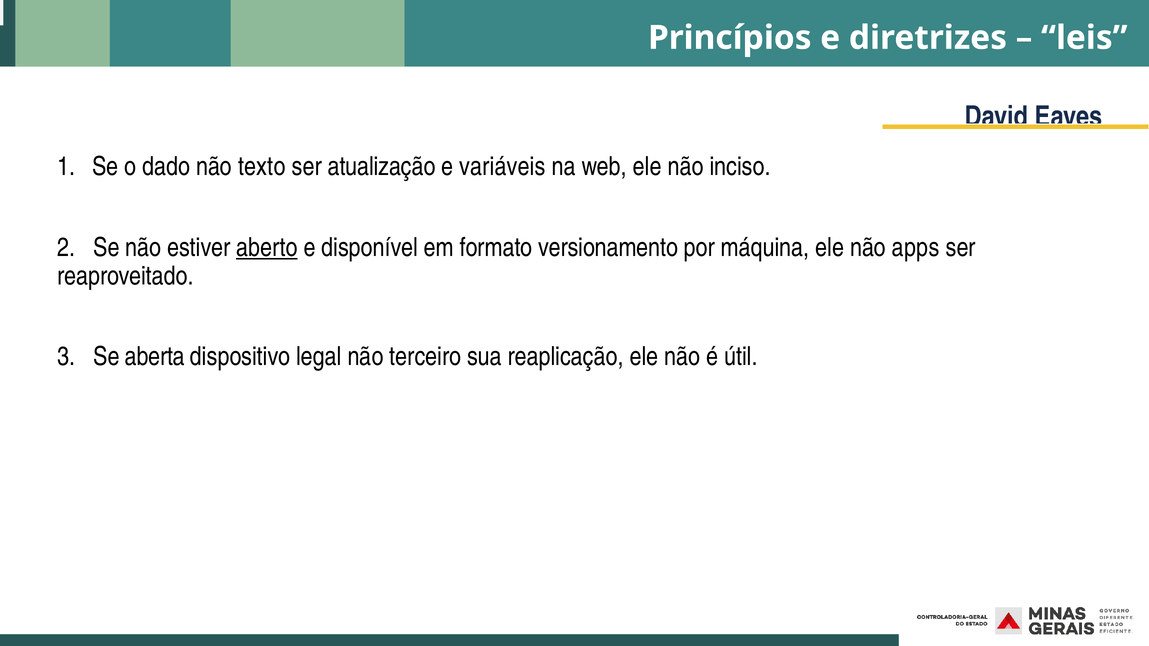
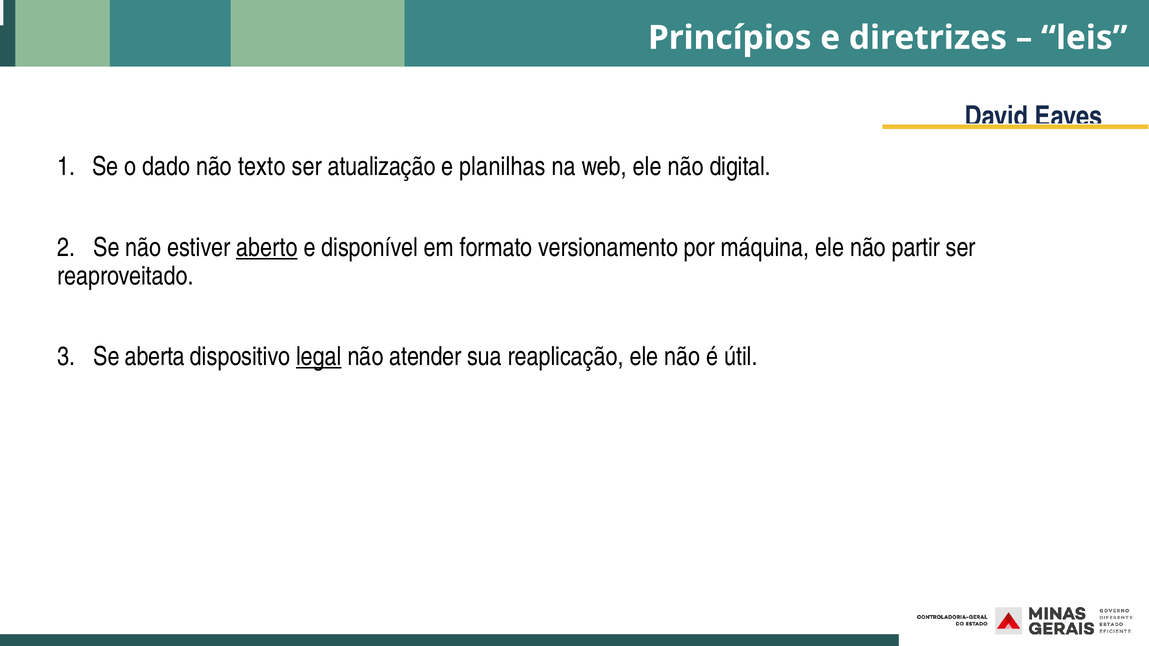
variáveis: variáveis -> planilhas
inciso: inciso -> digital
apps: apps -> partir
legal underline: none -> present
terceiro: terceiro -> atender
